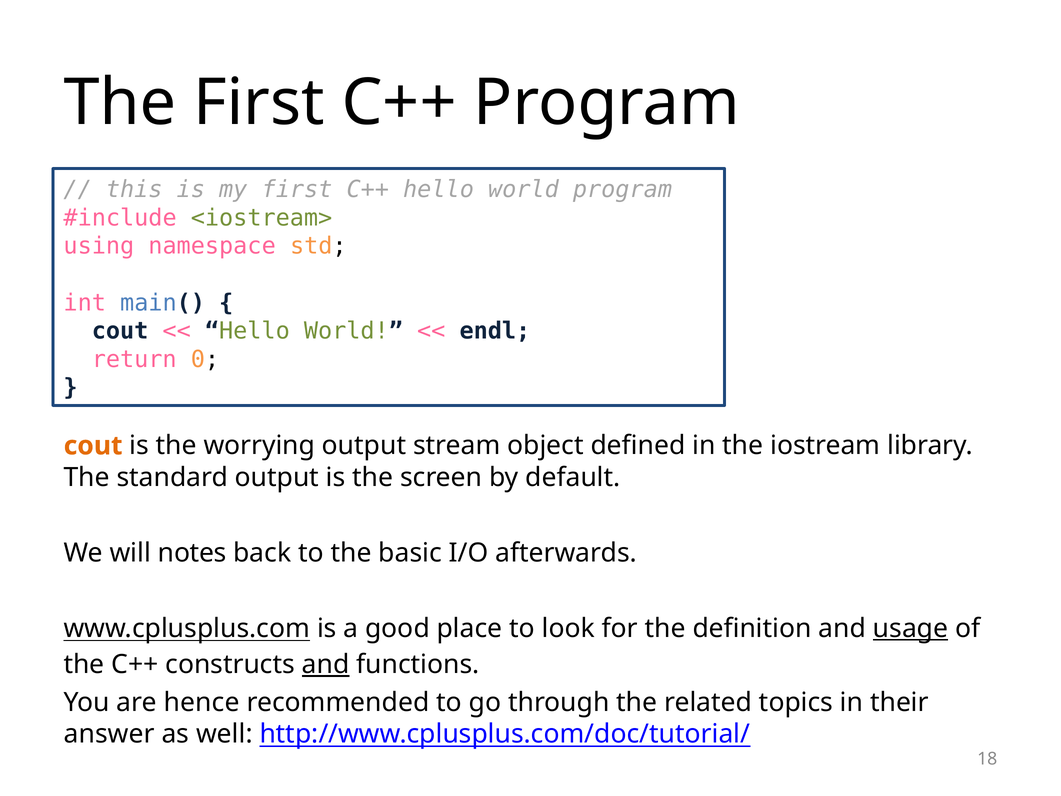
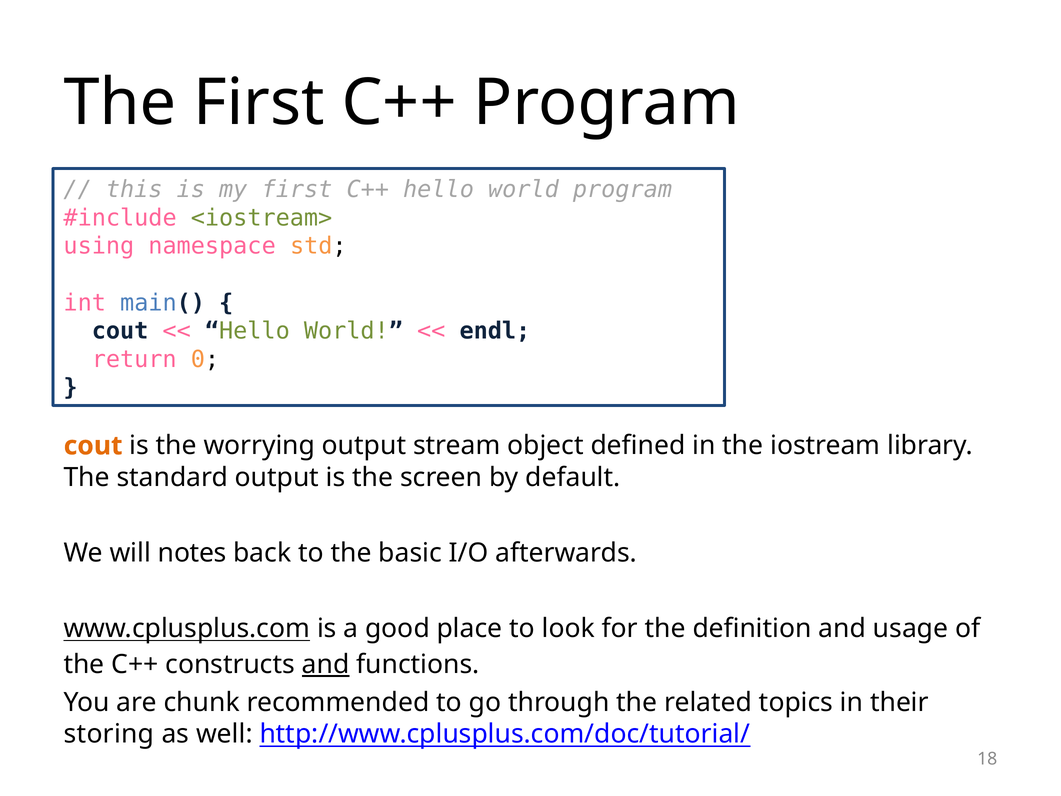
usage underline: present -> none
hence: hence -> chunk
answer: answer -> storing
